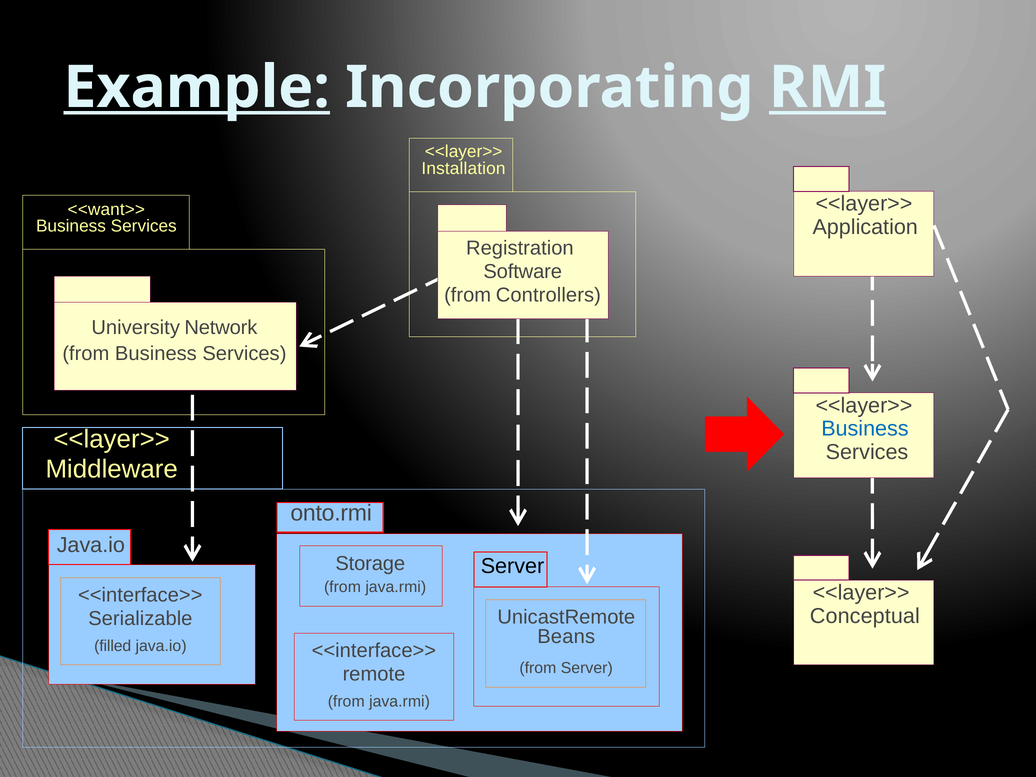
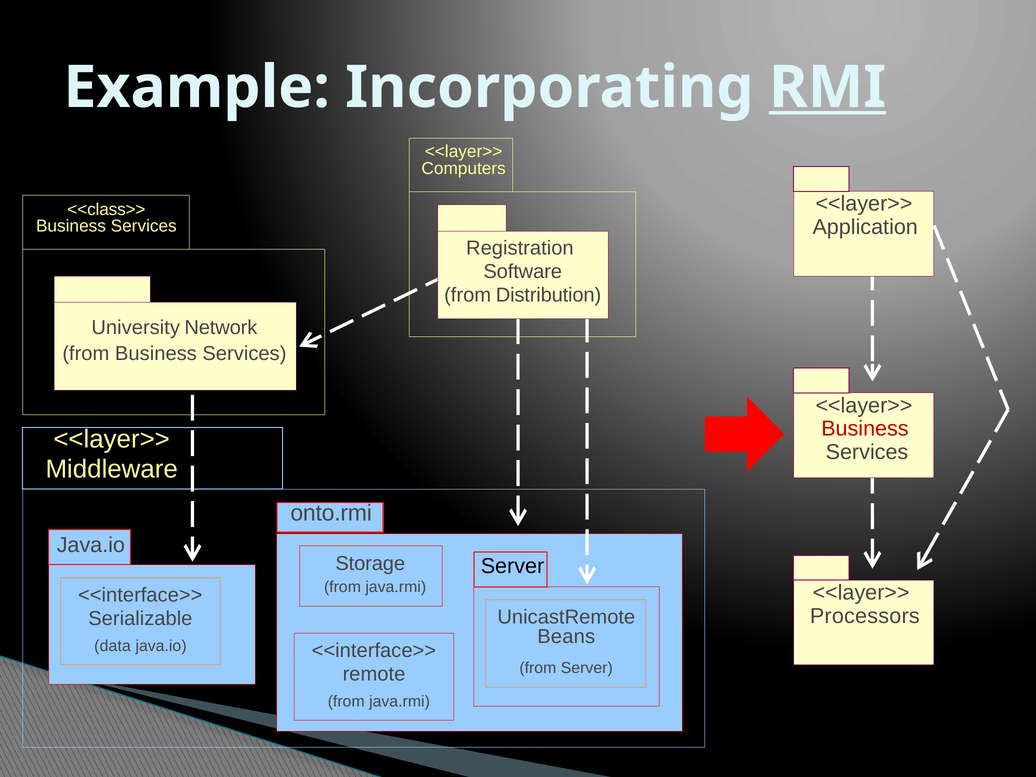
Example underline: present -> none
Installation: Installation -> Computers
<<want>>: <<want>> -> <<class>>
Controllers: Controllers -> Distribution
Business at (865, 429) colour: blue -> red
Conceptual: Conceptual -> Processors
filled: filled -> data
